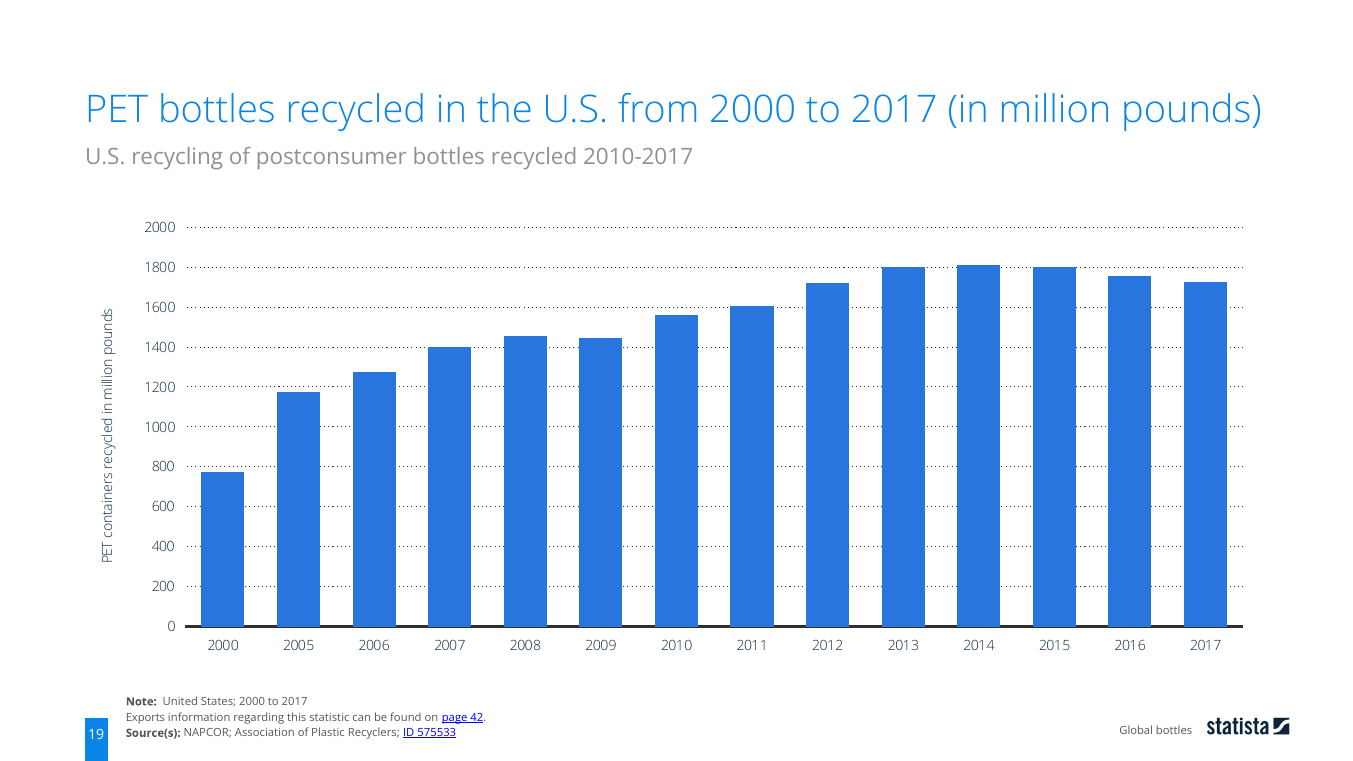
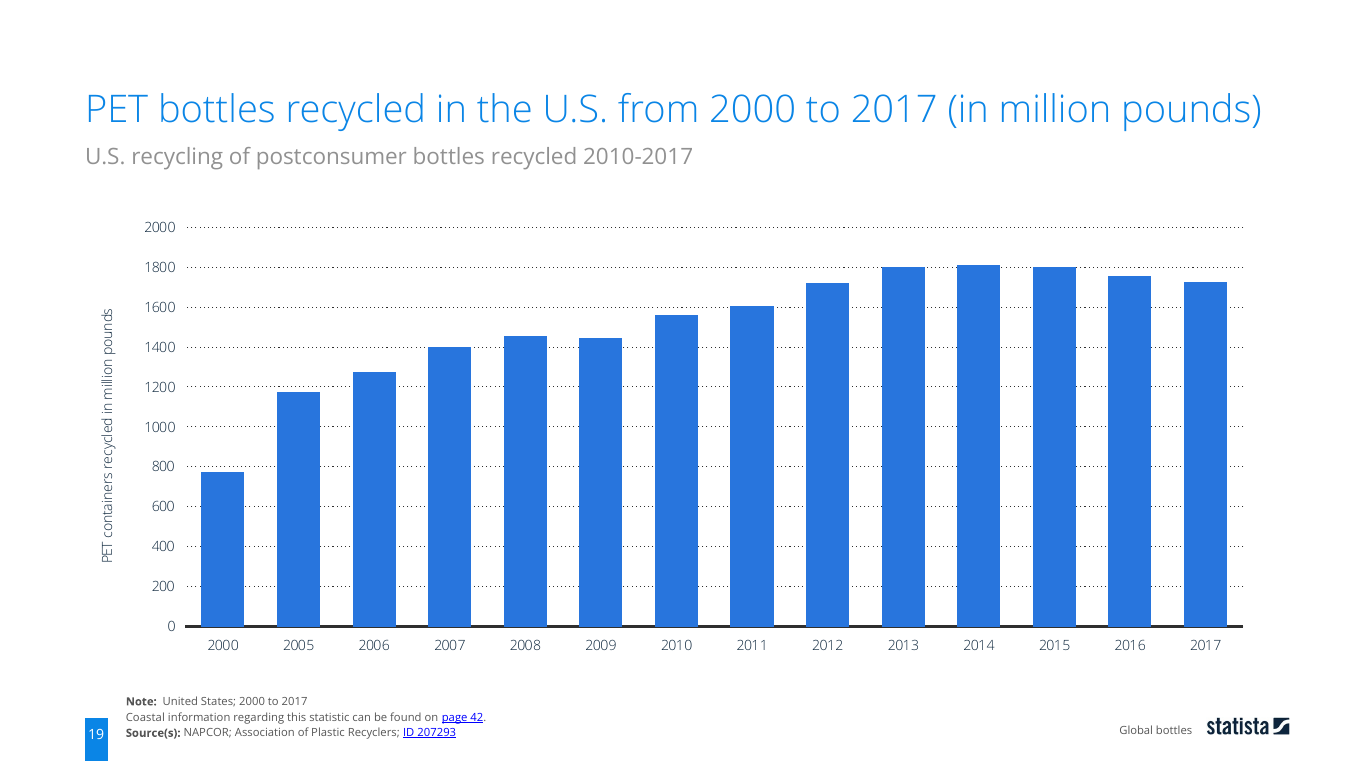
Exports: Exports -> Coastal
575533: 575533 -> 207293
